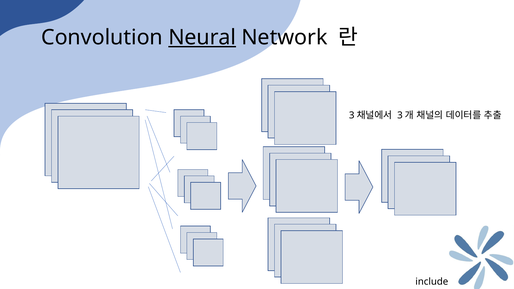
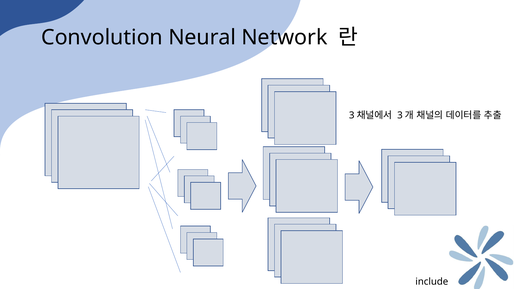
Neural underline: present -> none
